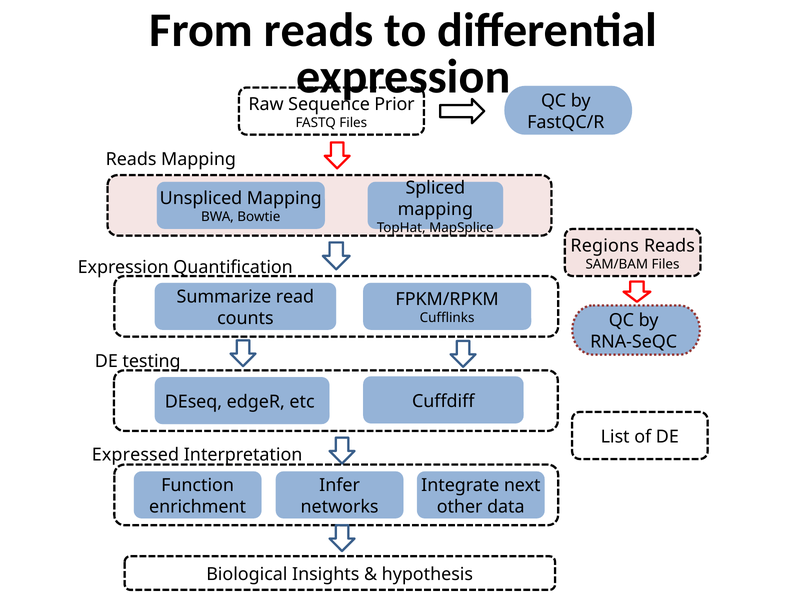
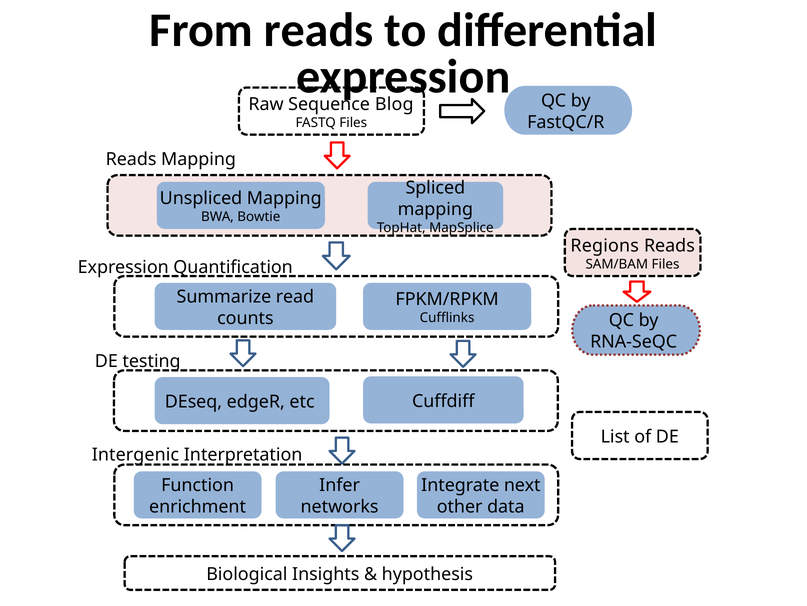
Prior: Prior -> Blog
Expressed: Expressed -> Intergenic
